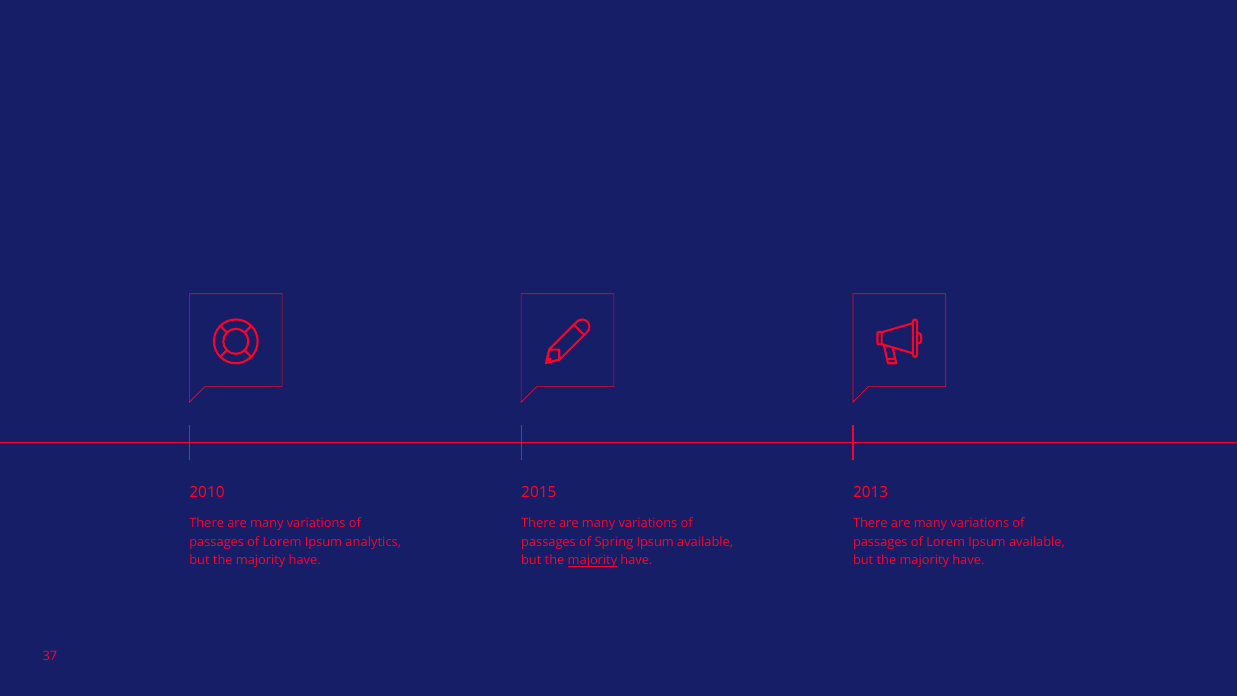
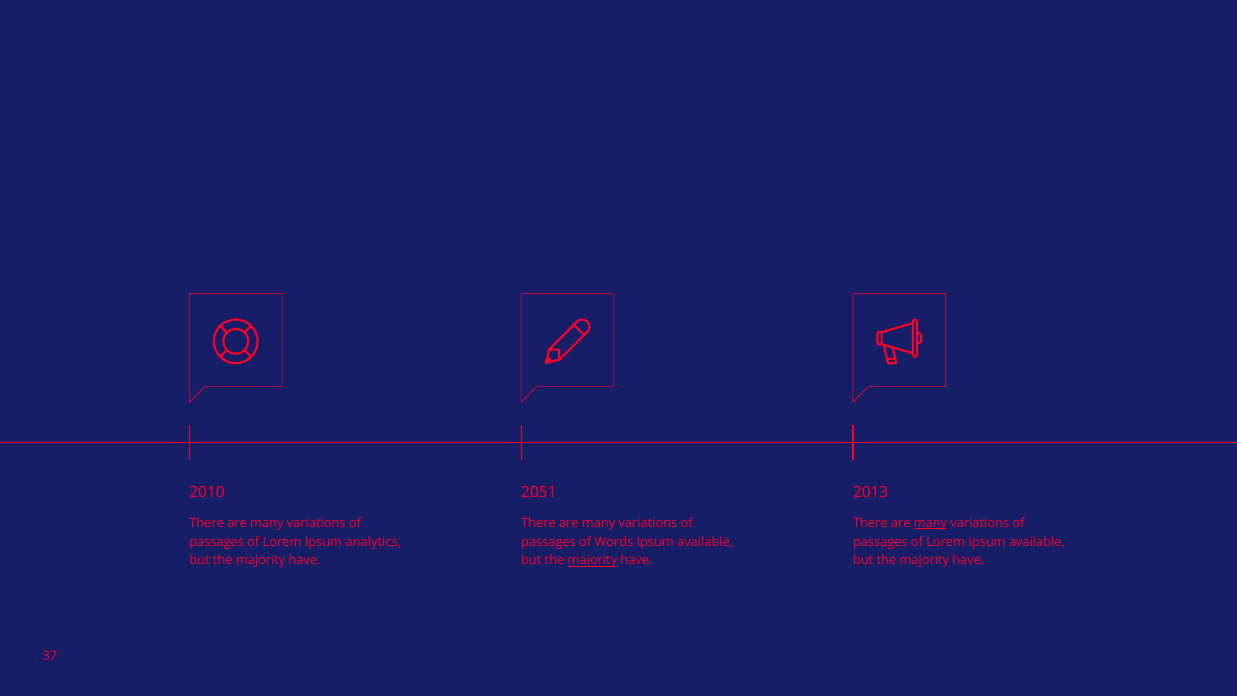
2015: 2015 -> 2051
many at (931, 523) underline: none -> present
Spring: Spring -> Words
